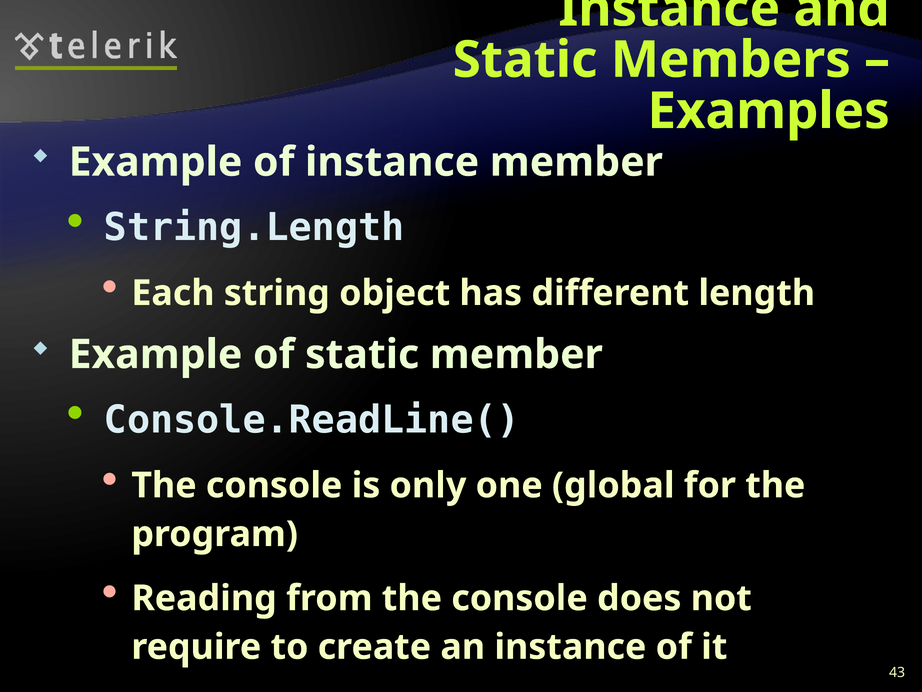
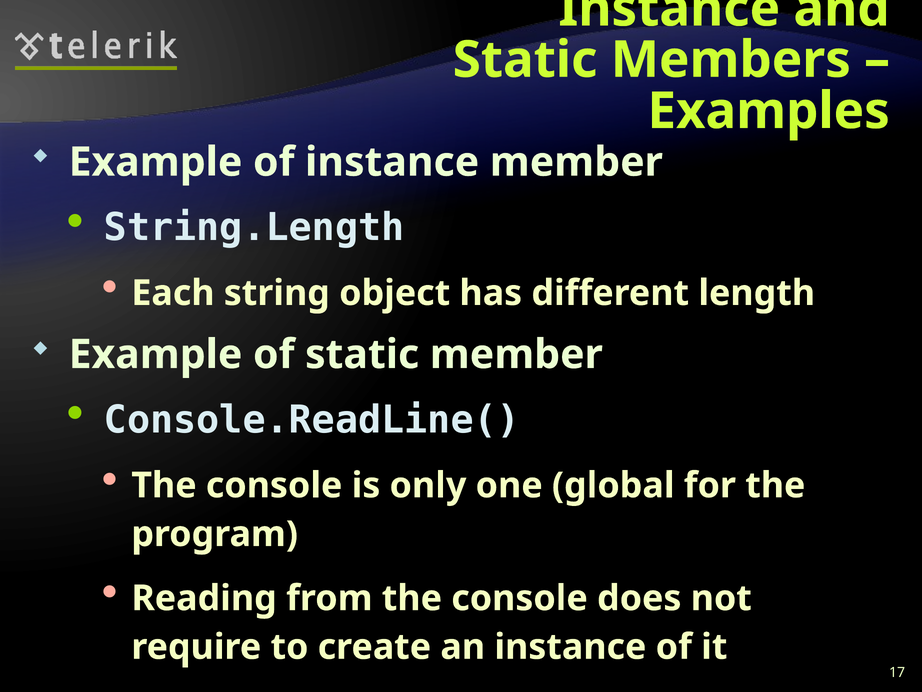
43: 43 -> 17
